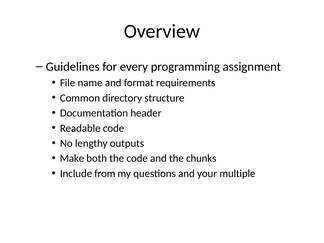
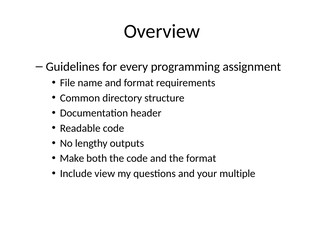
the chunks: chunks -> format
from: from -> view
